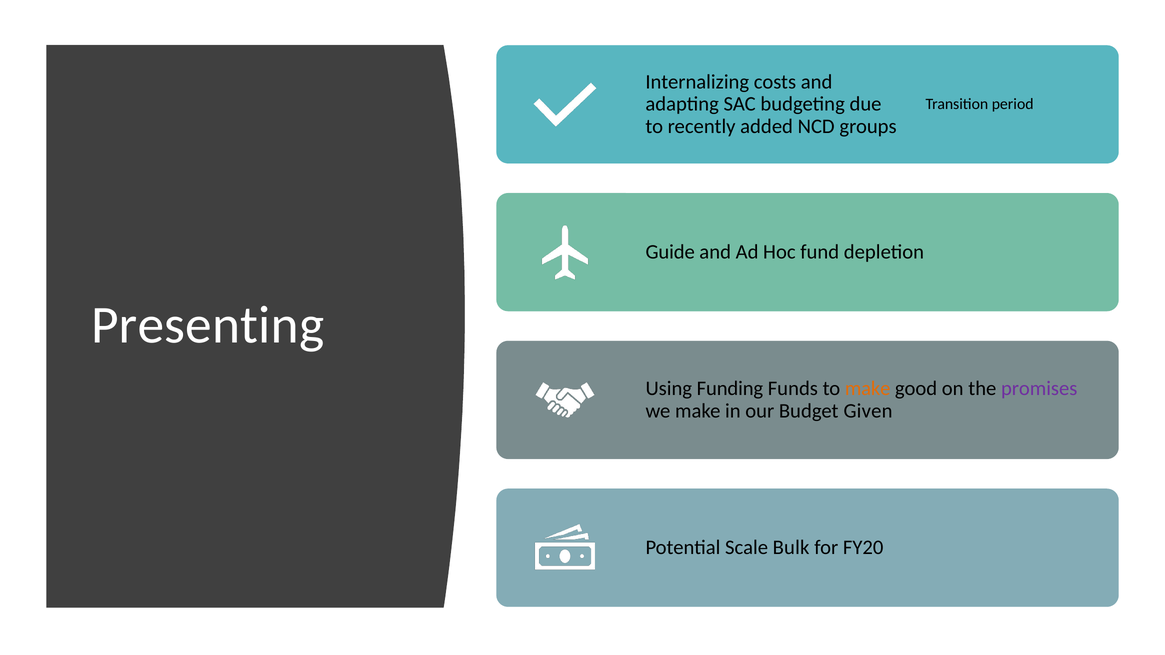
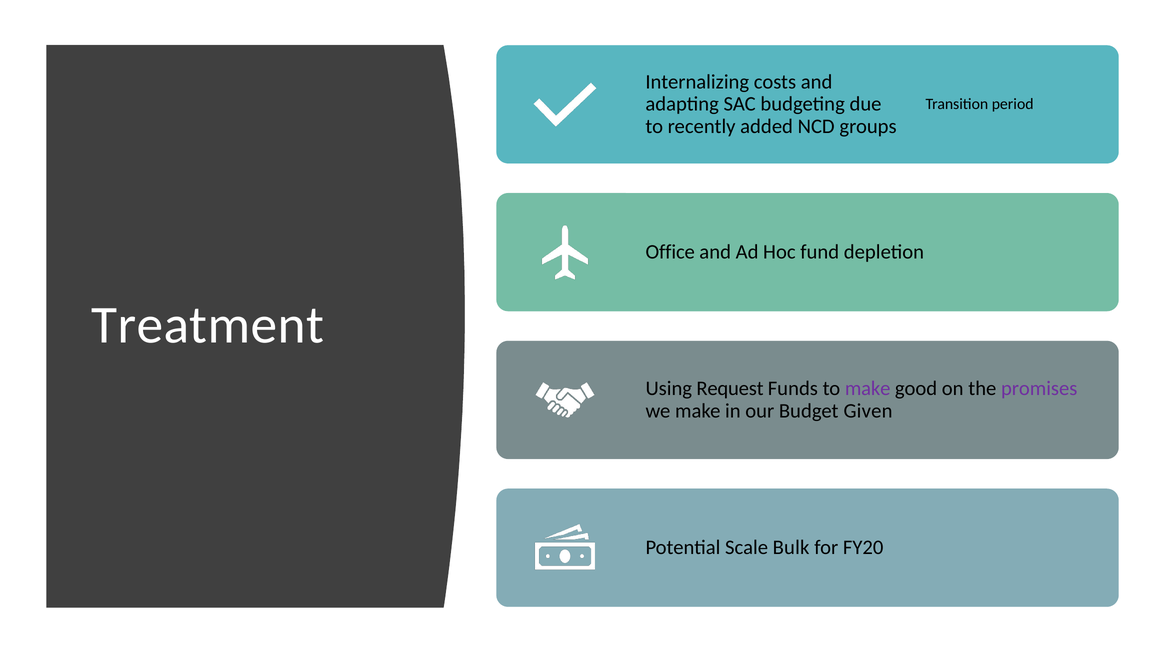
Guide: Guide -> Office
Presenting: Presenting -> Treatment
Funding: Funding -> Request
make at (868, 389) colour: orange -> purple
